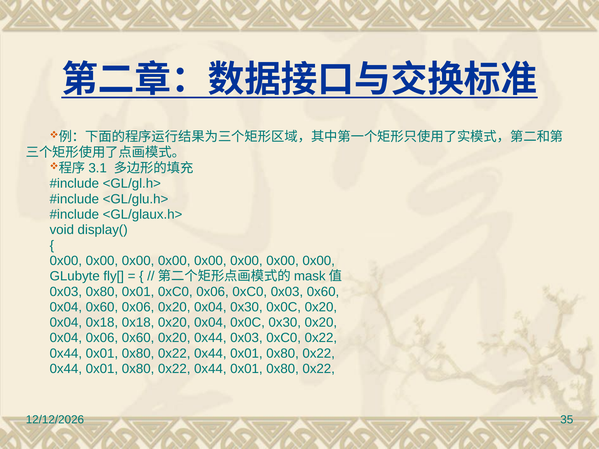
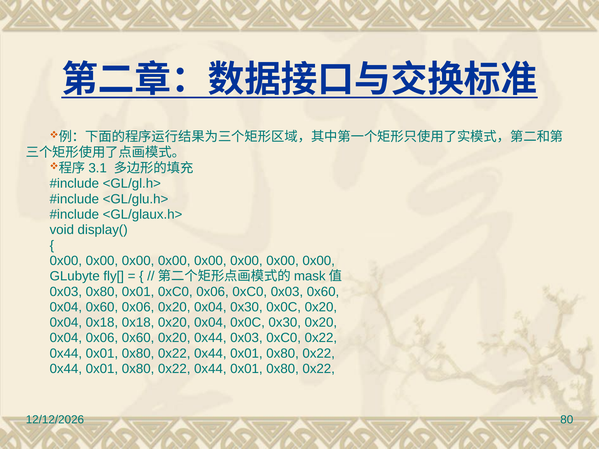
35: 35 -> 80
